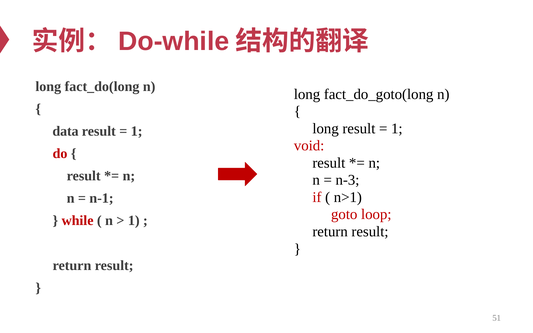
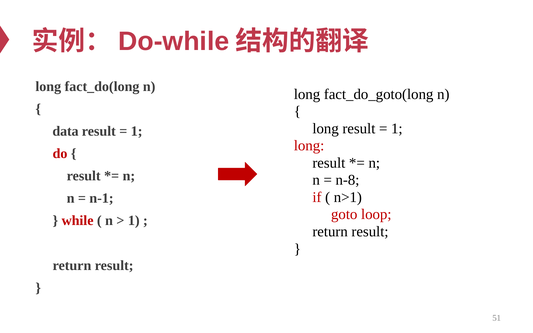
void at (309, 146): void -> long
n-3: n-3 -> n-8
